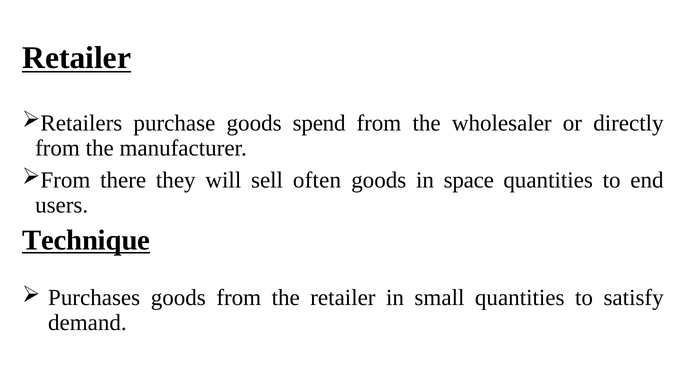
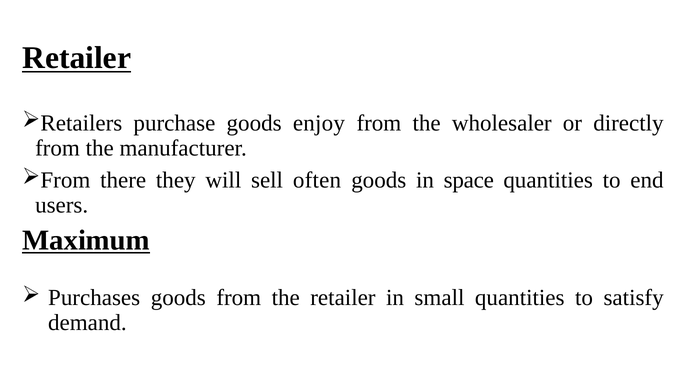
spend: spend -> enjoy
Technique: Technique -> Maximum
